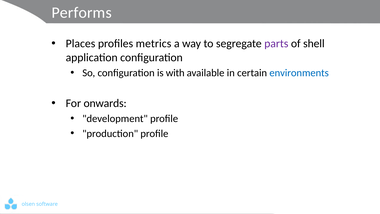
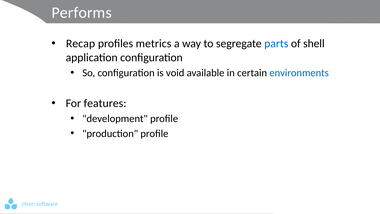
Places: Places -> Recap
parts colour: purple -> blue
with: with -> void
onwards: onwards -> features
